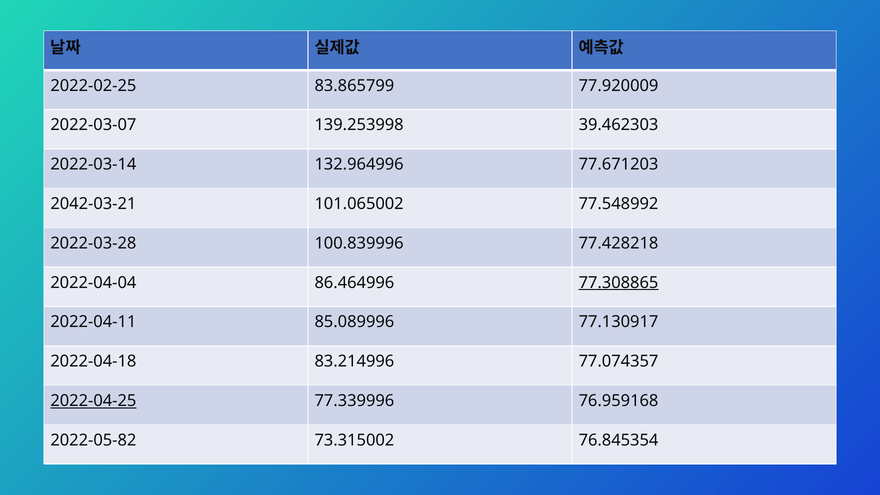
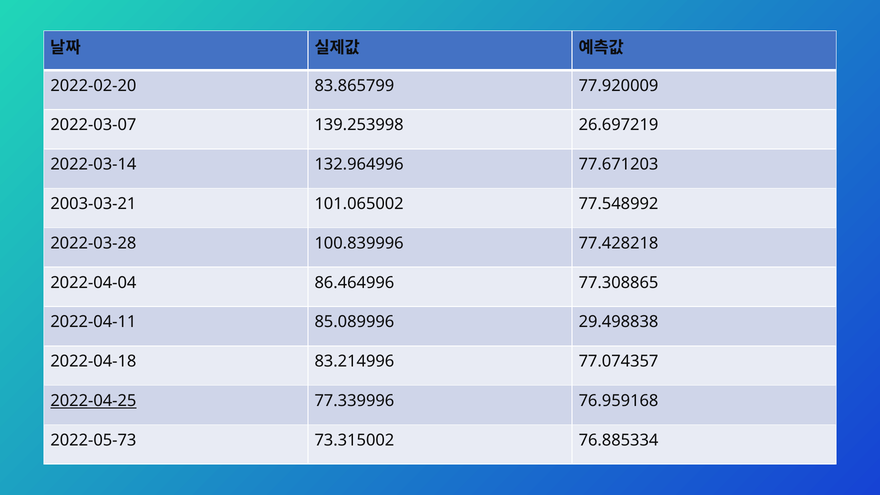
2022-02-25: 2022-02-25 -> 2022-02-20
39.462303: 39.462303 -> 26.697219
2042-03-21: 2042-03-21 -> 2003-03-21
77.308865 underline: present -> none
77.130917: 77.130917 -> 29.498838
2022-05-82: 2022-05-82 -> 2022-05-73
76.845354: 76.845354 -> 76.885334
